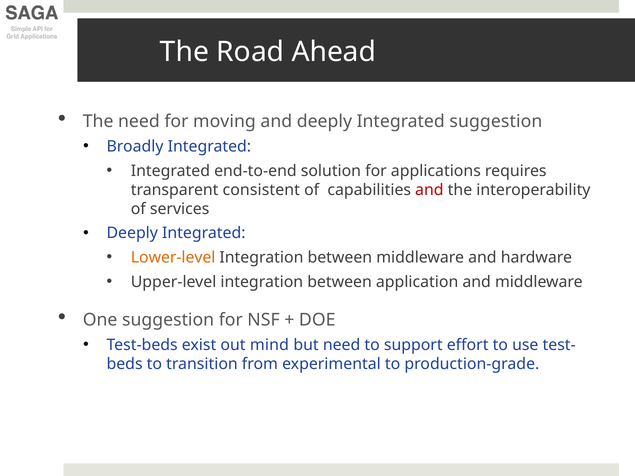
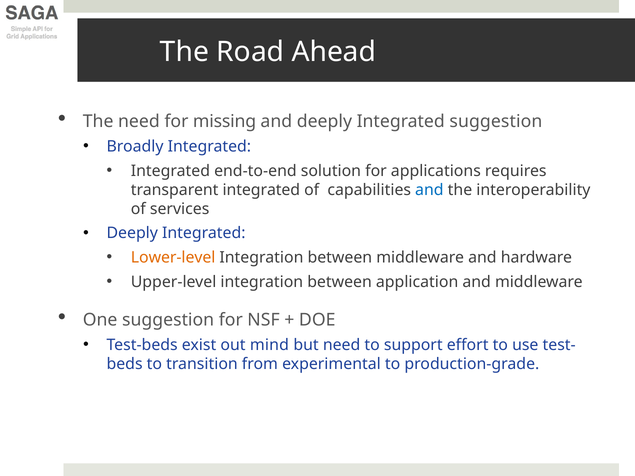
moving: moving -> missing
transparent consistent: consistent -> integrated
and at (429, 190) colour: red -> blue
